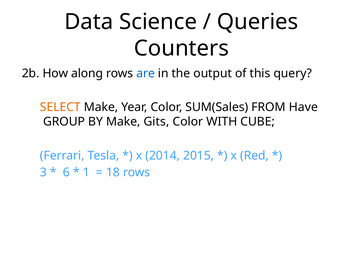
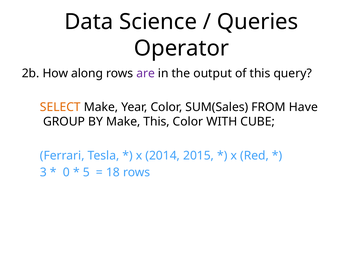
Counters: Counters -> Operator
are colour: blue -> purple
Make Gits: Gits -> This
6: 6 -> 0
1: 1 -> 5
